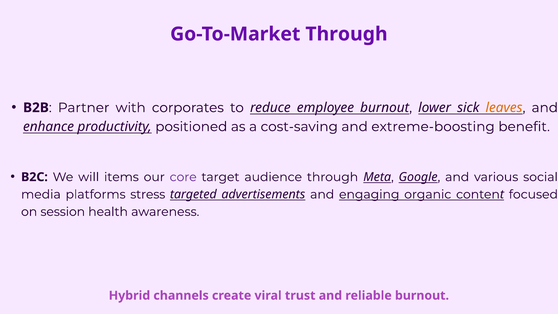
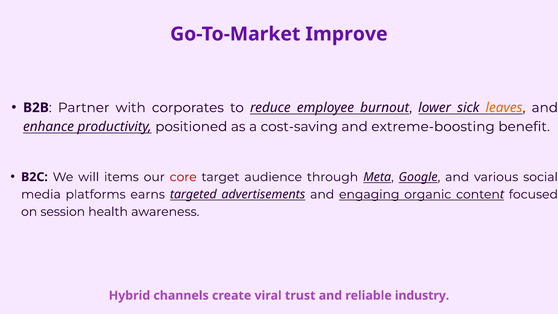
Go-To-Market Through: Through -> Improve
core colour: purple -> red
stress: stress -> earns
reliable burnout: burnout -> industry
